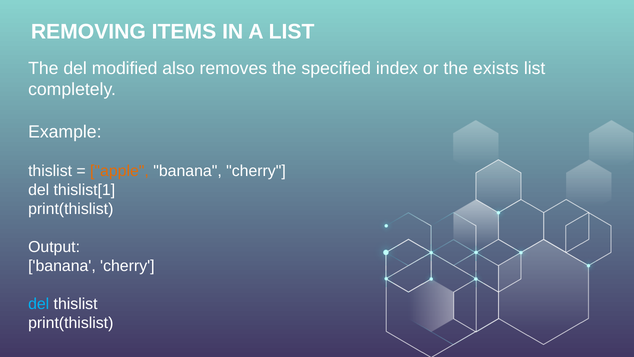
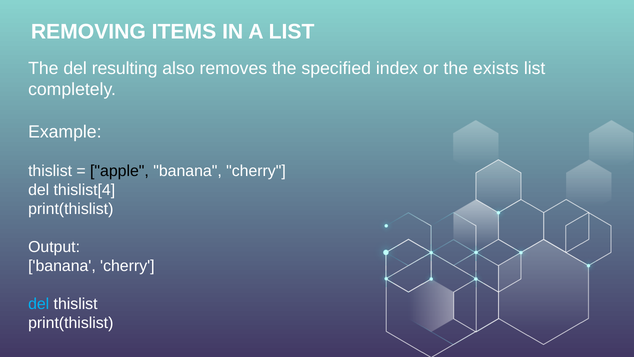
modified: modified -> resulting
apple colour: orange -> black
thislist[1: thislist[1 -> thislist[4
